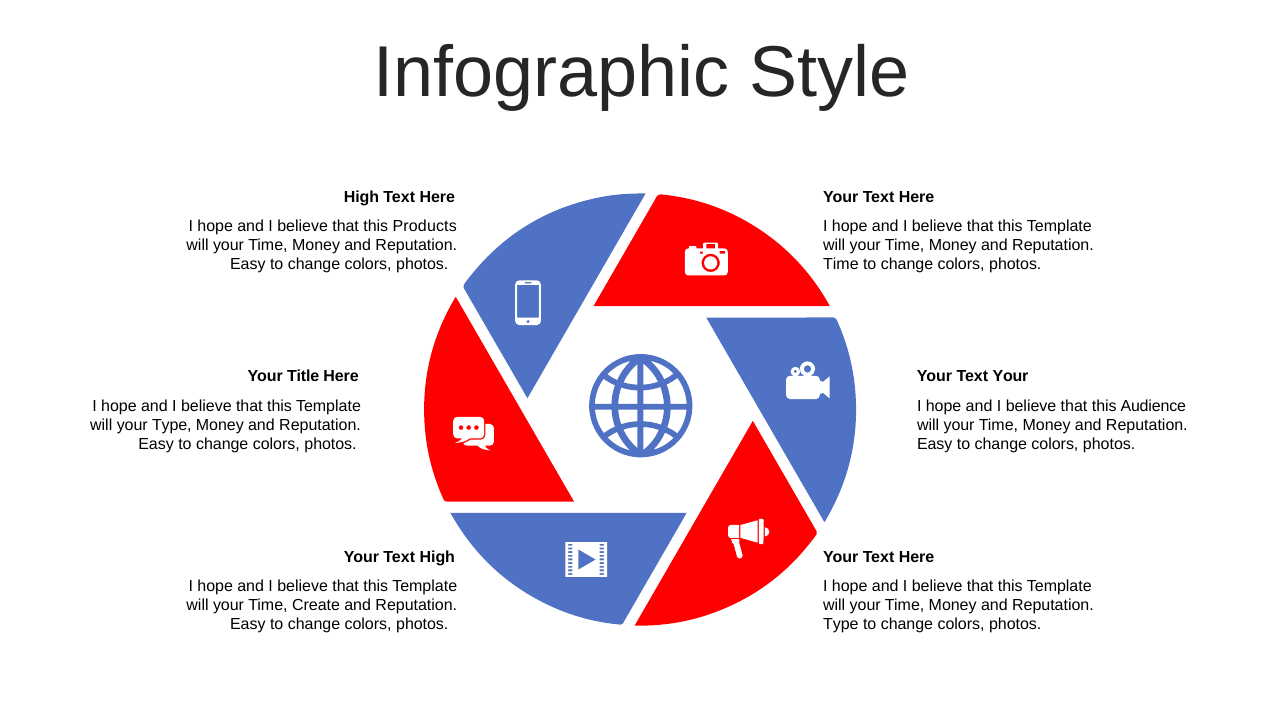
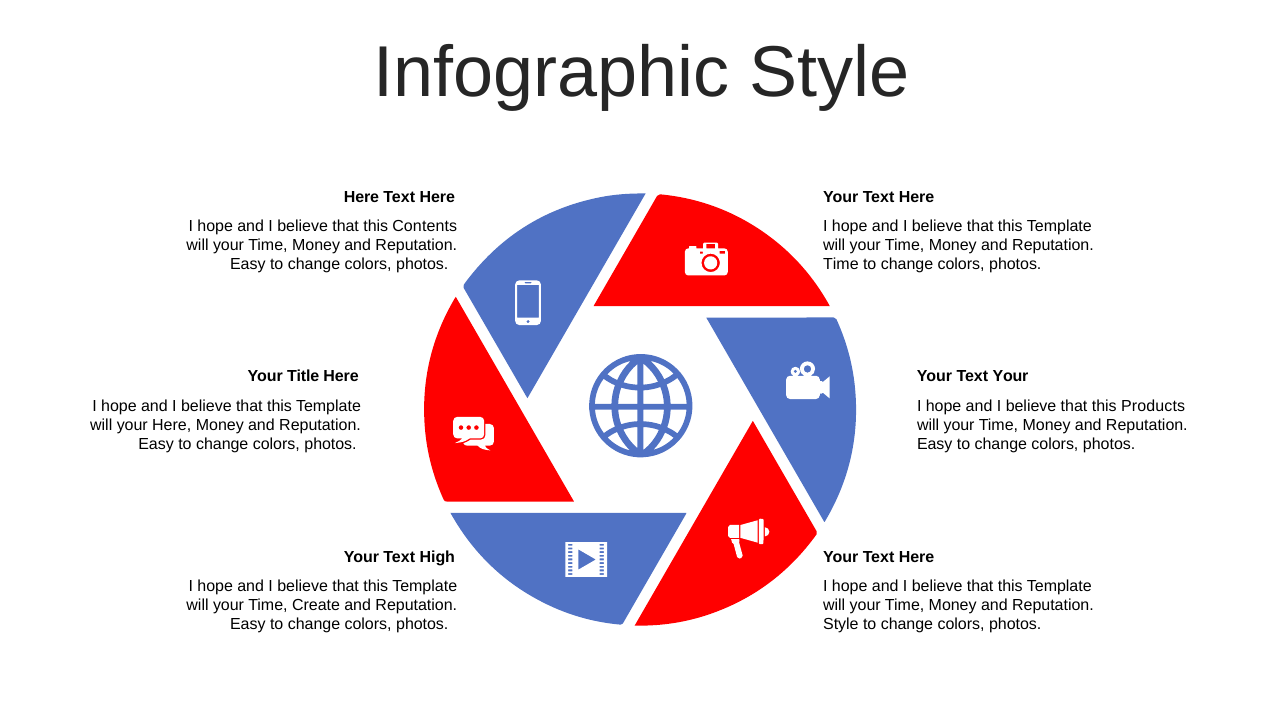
High at (361, 197): High -> Here
Products: Products -> Contents
Audience: Audience -> Products
your Type: Type -> Here
Type at (841, 625): Type -> Style
